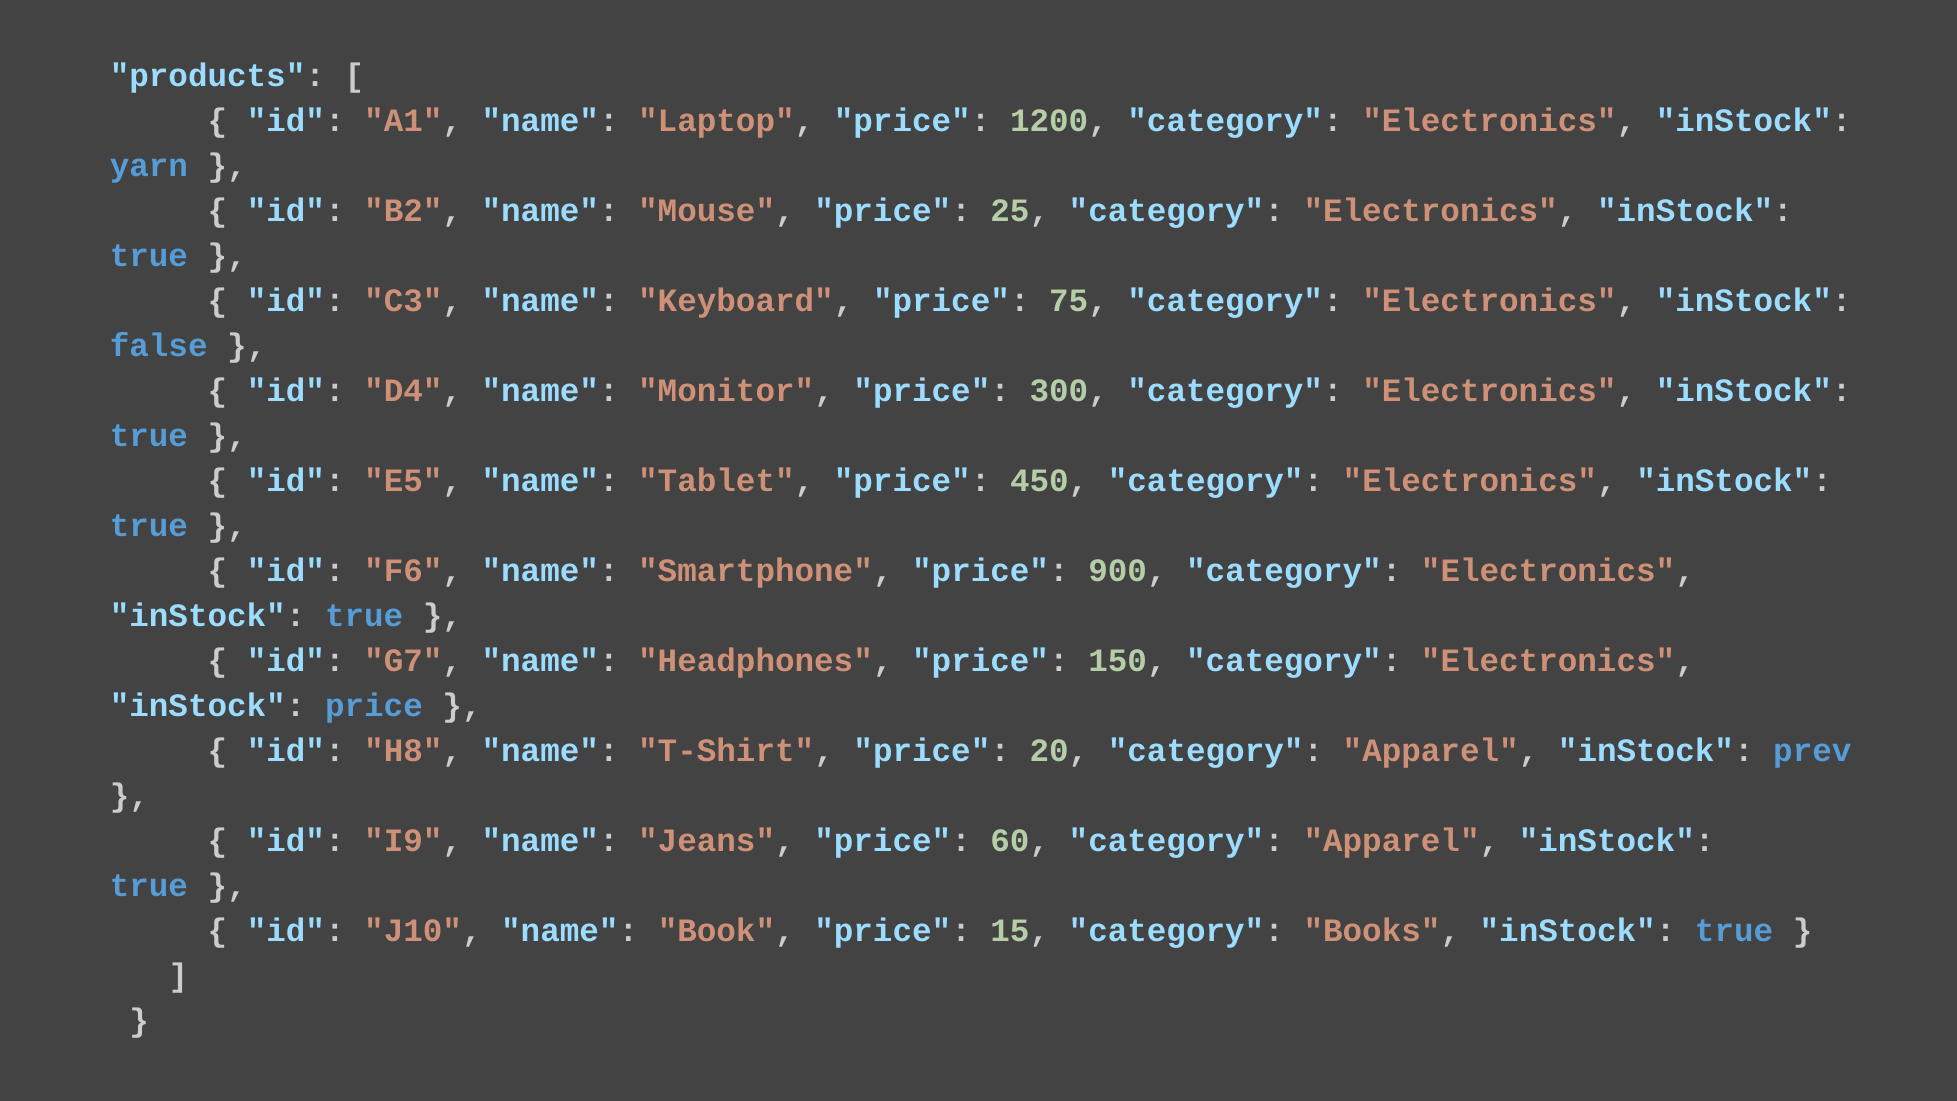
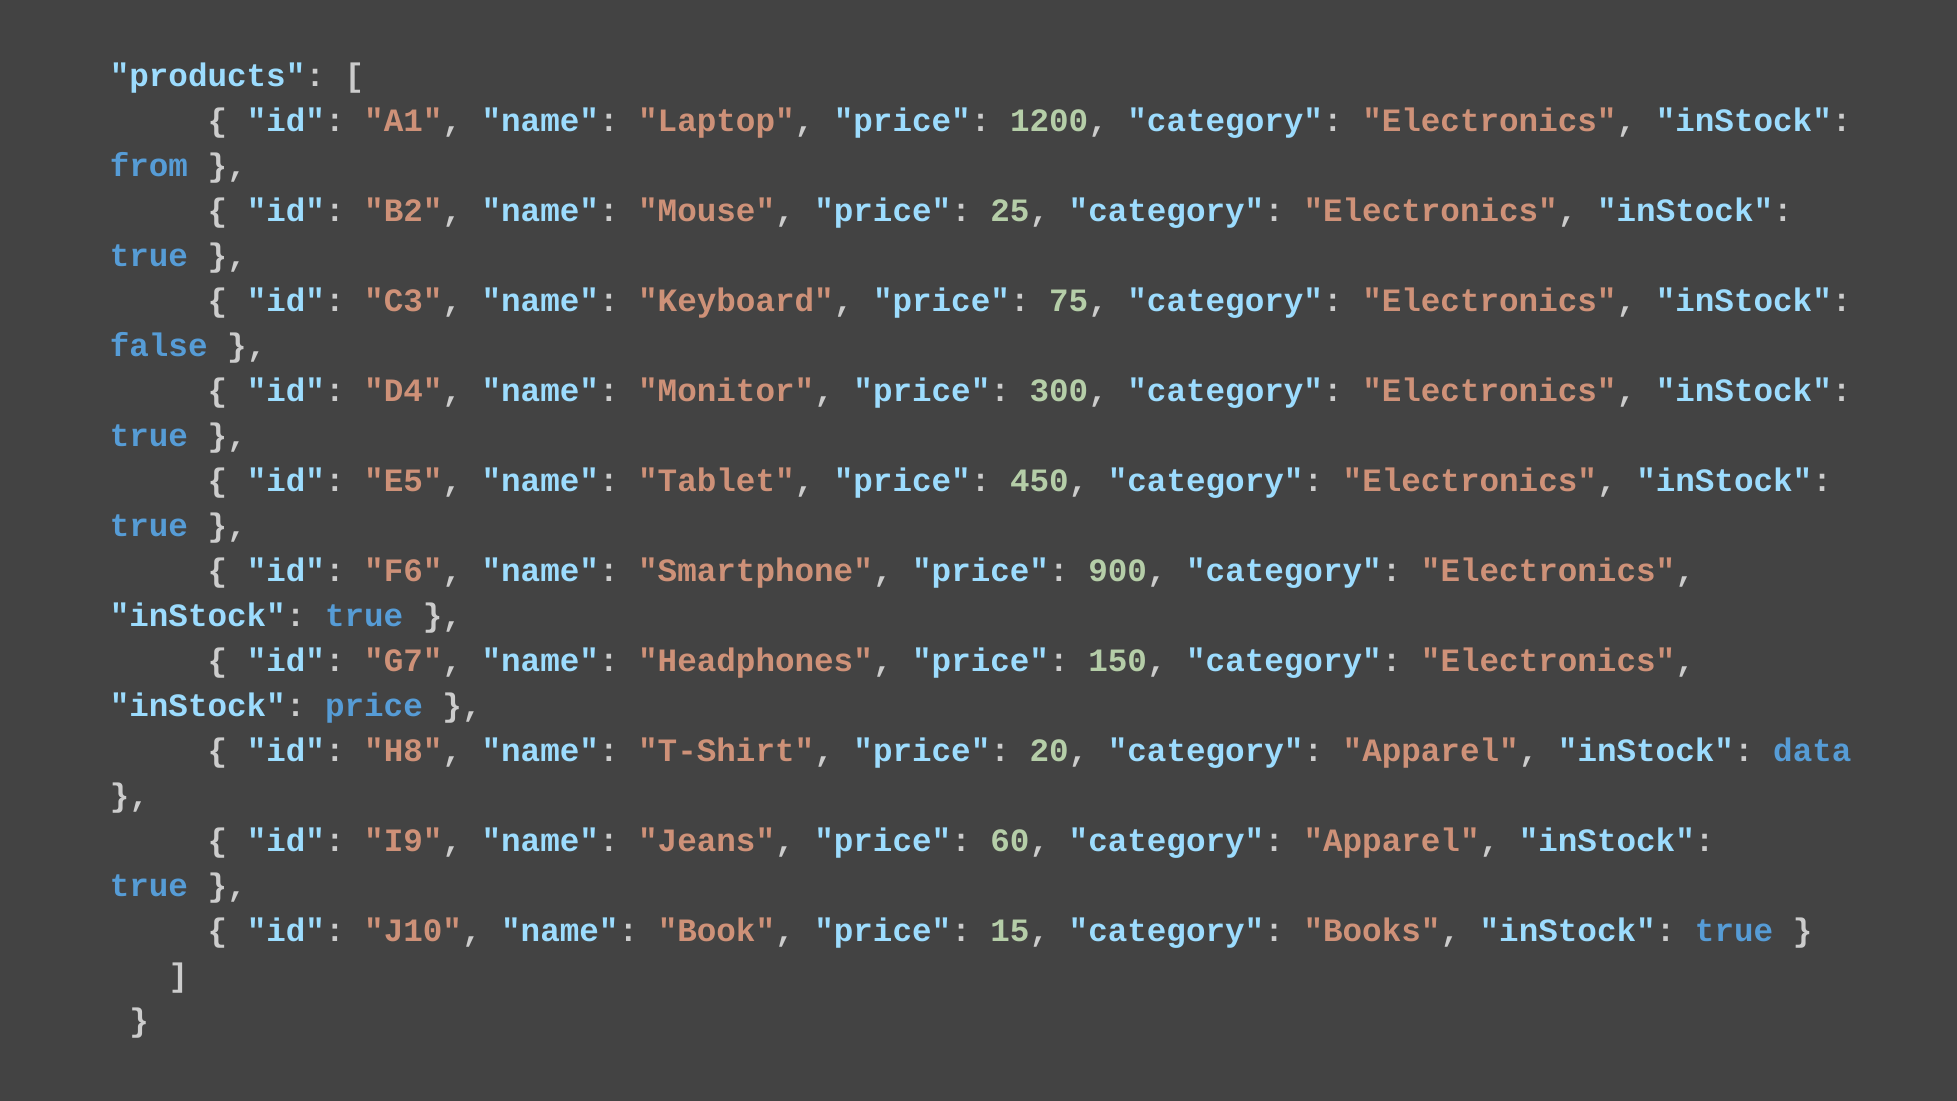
yarn: yarn -> from
prev: prev -> data
